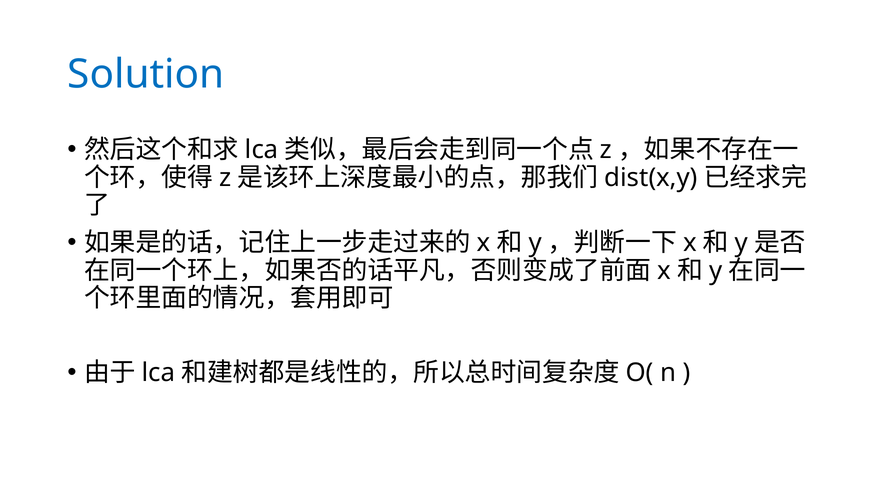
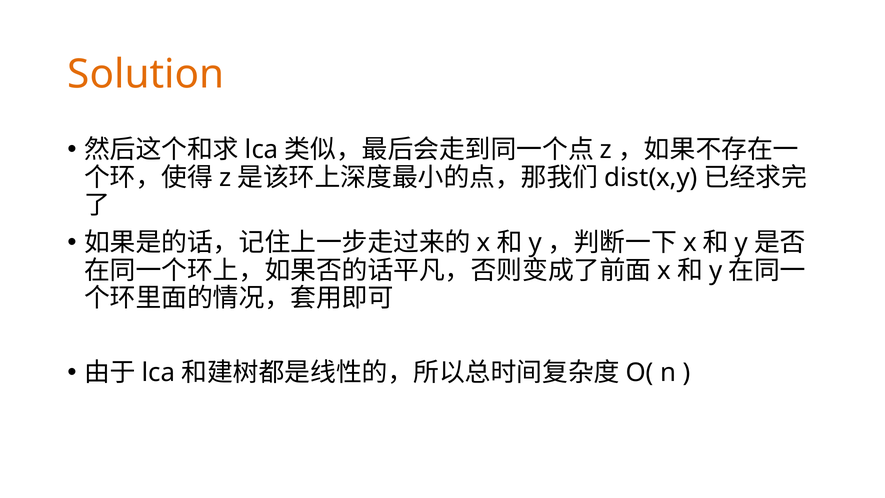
Solution colour: blue -> orange
